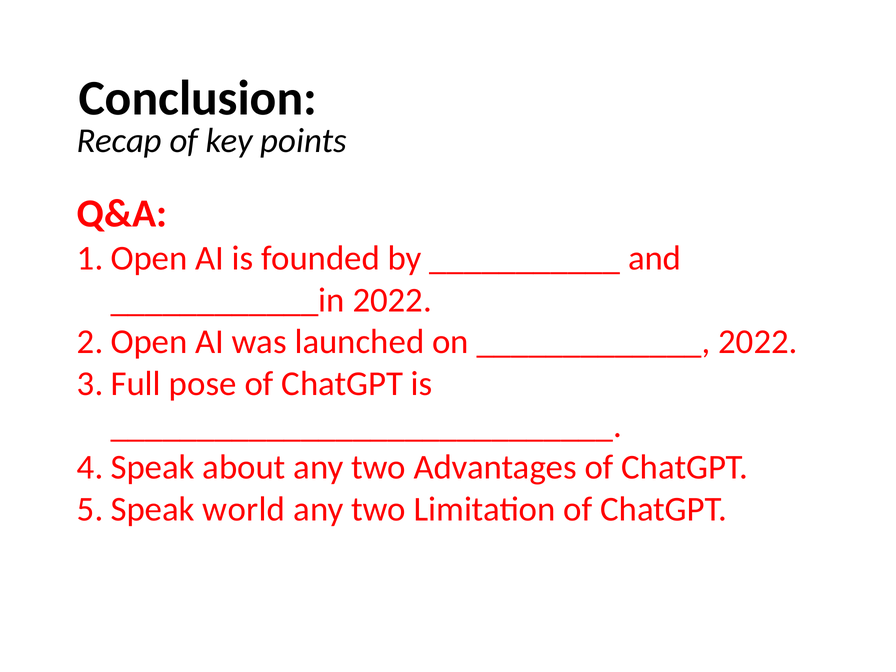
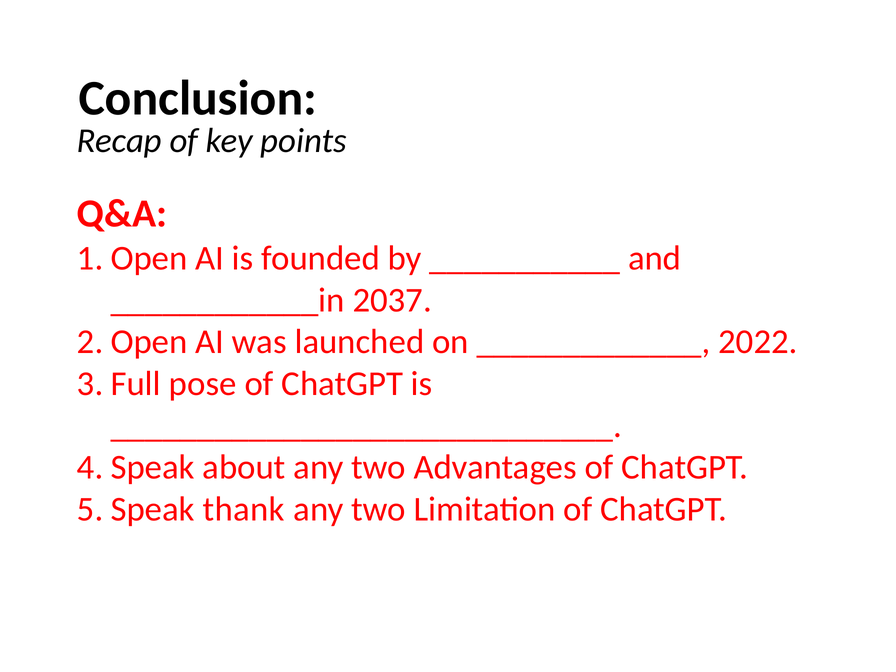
____________in 2022: 2022 -> 2037
world: world -> thank
